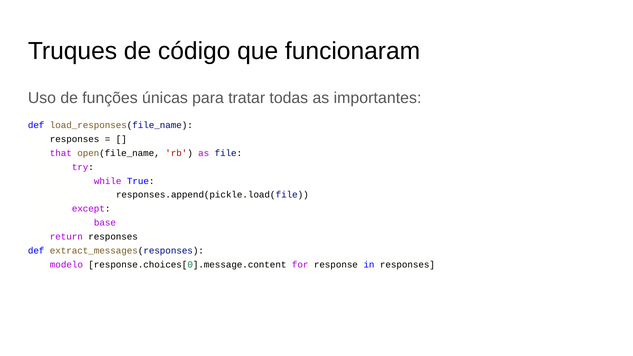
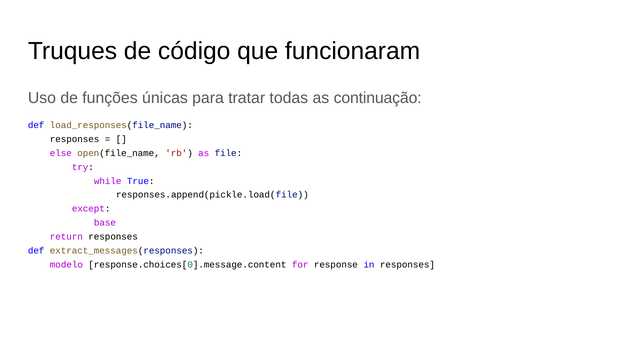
importantes: importantes -> continuação
that: that -> else
